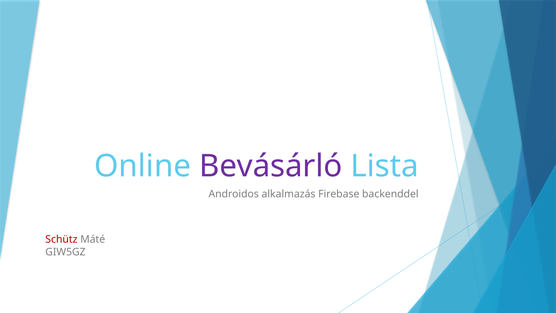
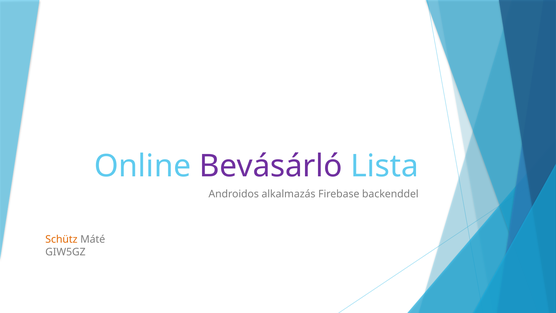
Schütz colour: red -> orange
